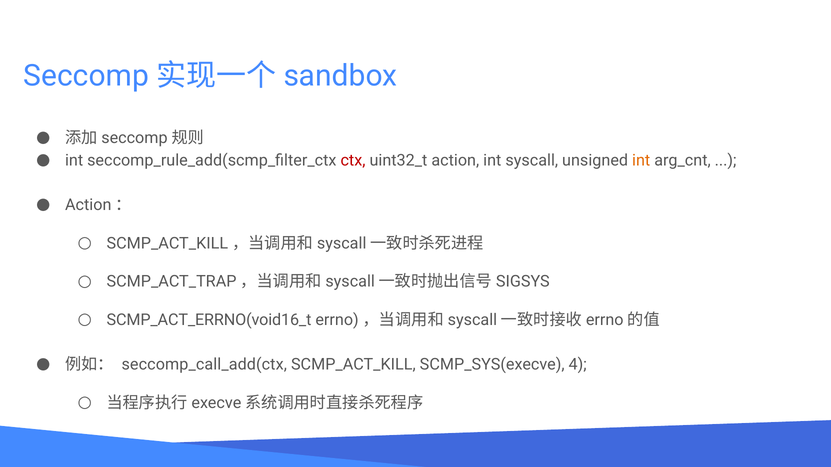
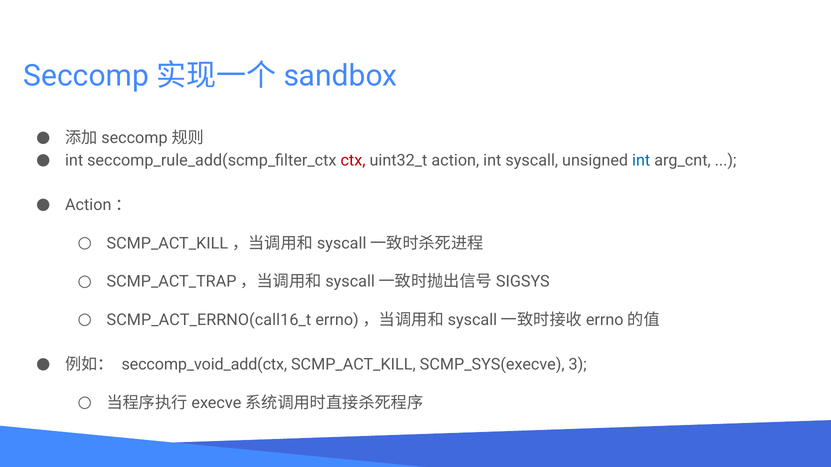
int at (641, 160) colour: orange -> blue
SCMP_ACT_ERRNO(void16_t: SCMP_ACT_ERRNO(void16_t -> SCMP_ACT_ERRNO(call16_t
seccomp_call_add(ctx: seccomp_call_add(ctx -> seccomp_void_add(ctx
4: 4 -> 3
